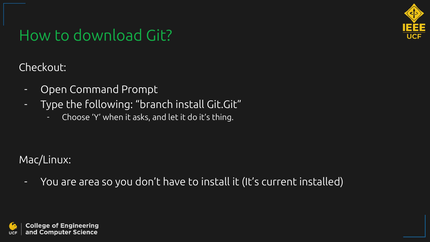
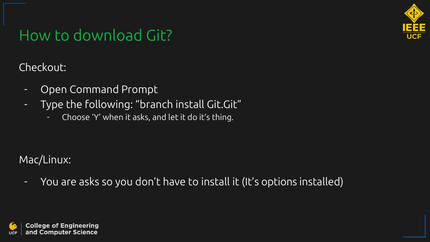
are area: area -> asks
current: current -> options
